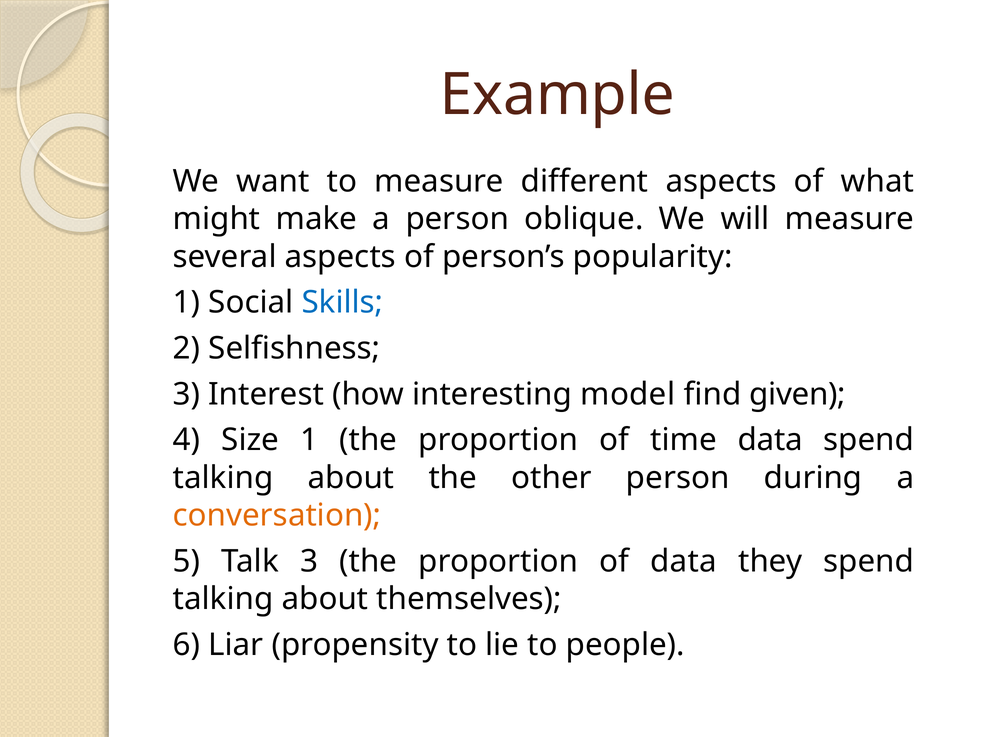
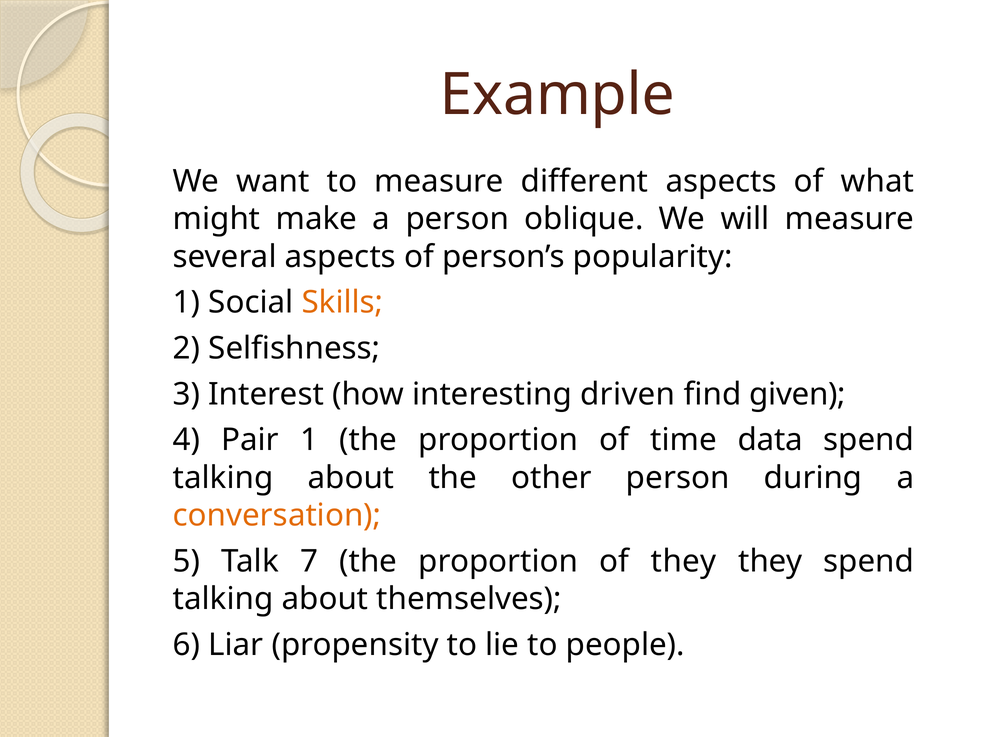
Skills colour: blue -> orange
model: model -> driven
Size: Size -> Pair
Talk 3: 3 -> 7
of data: data -> they
